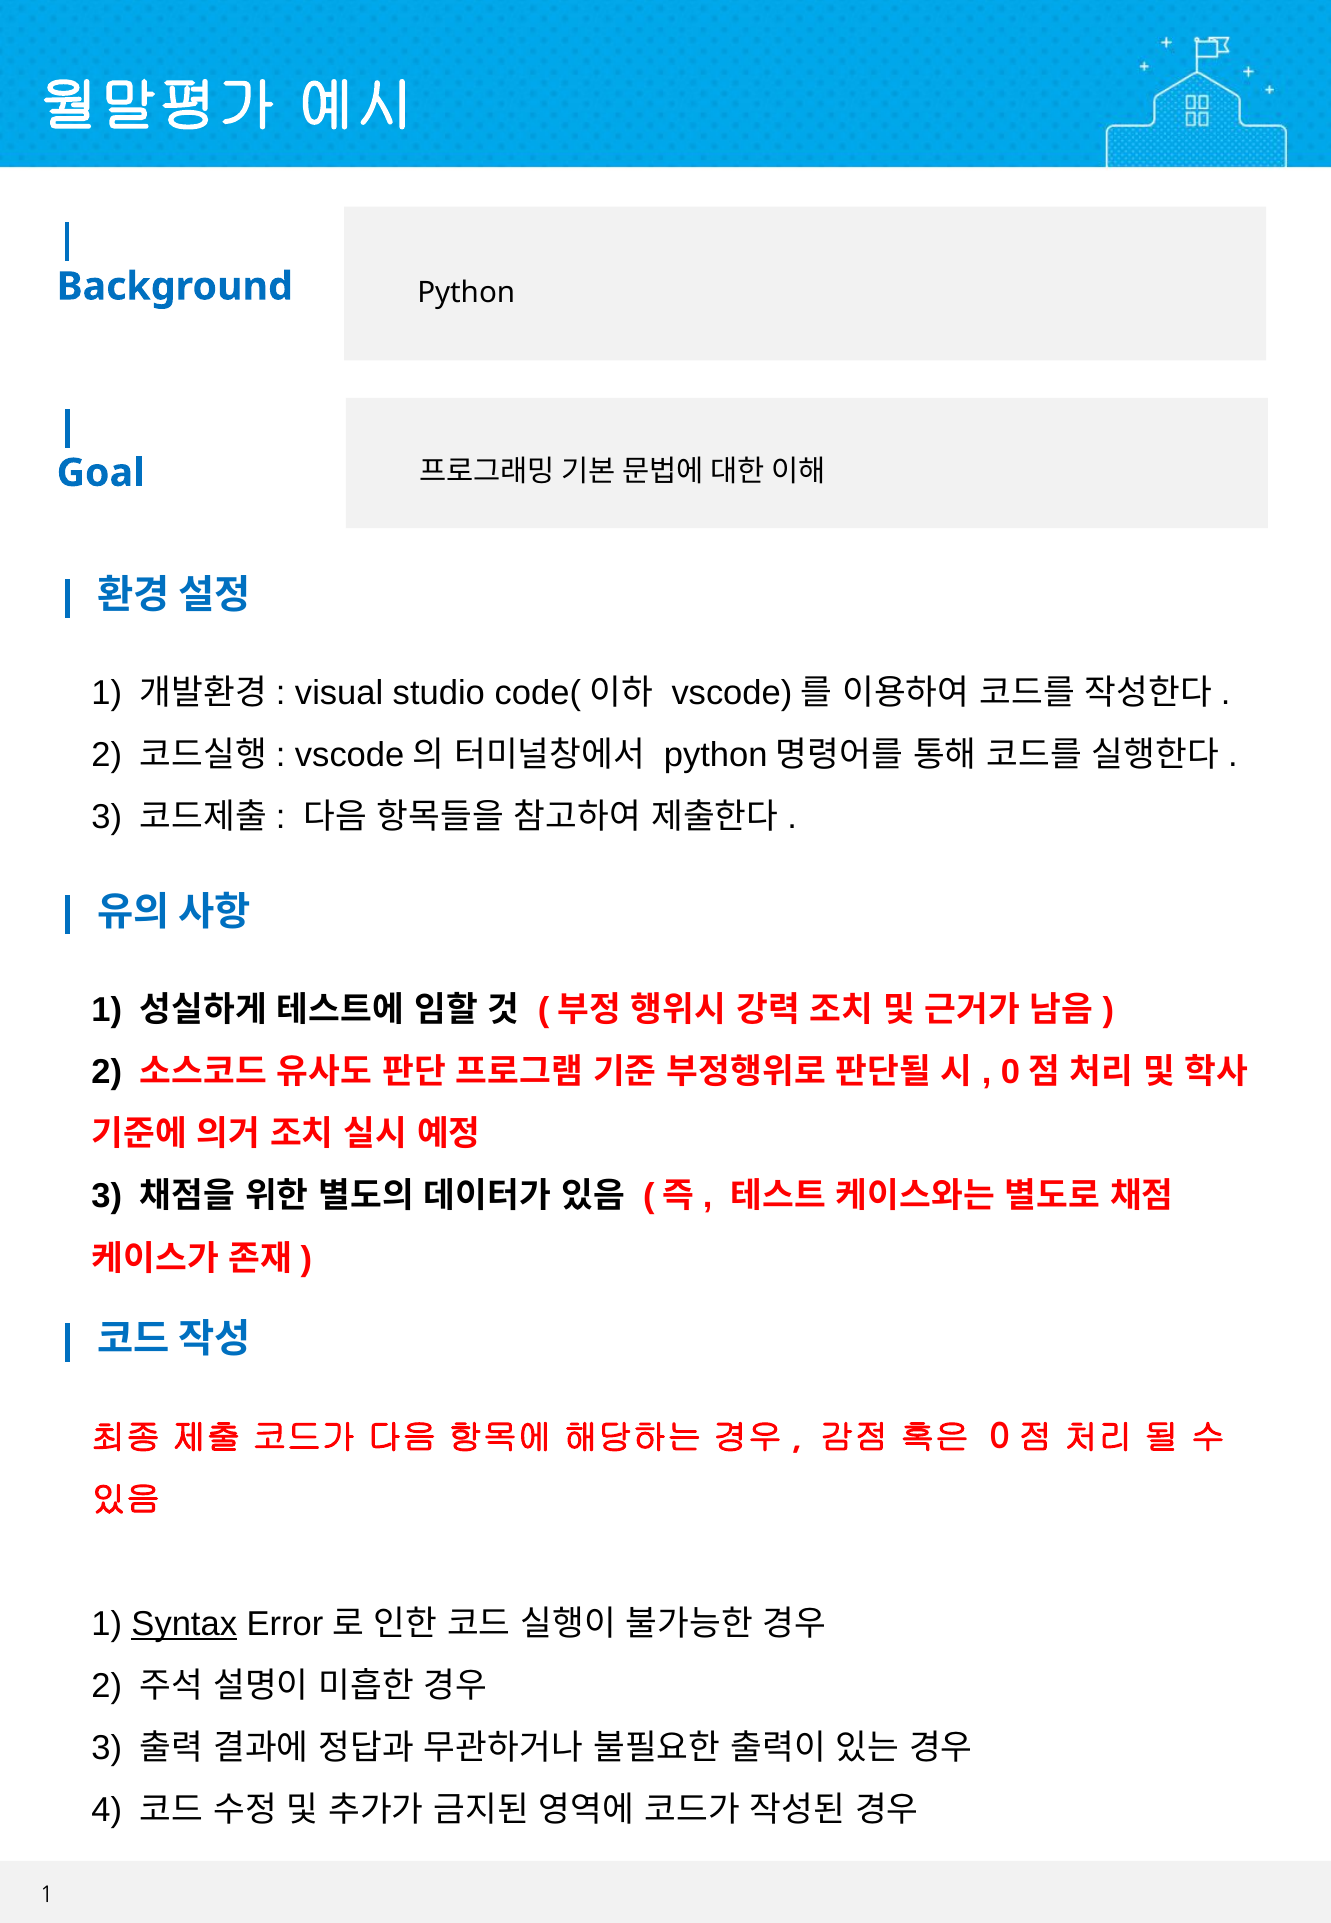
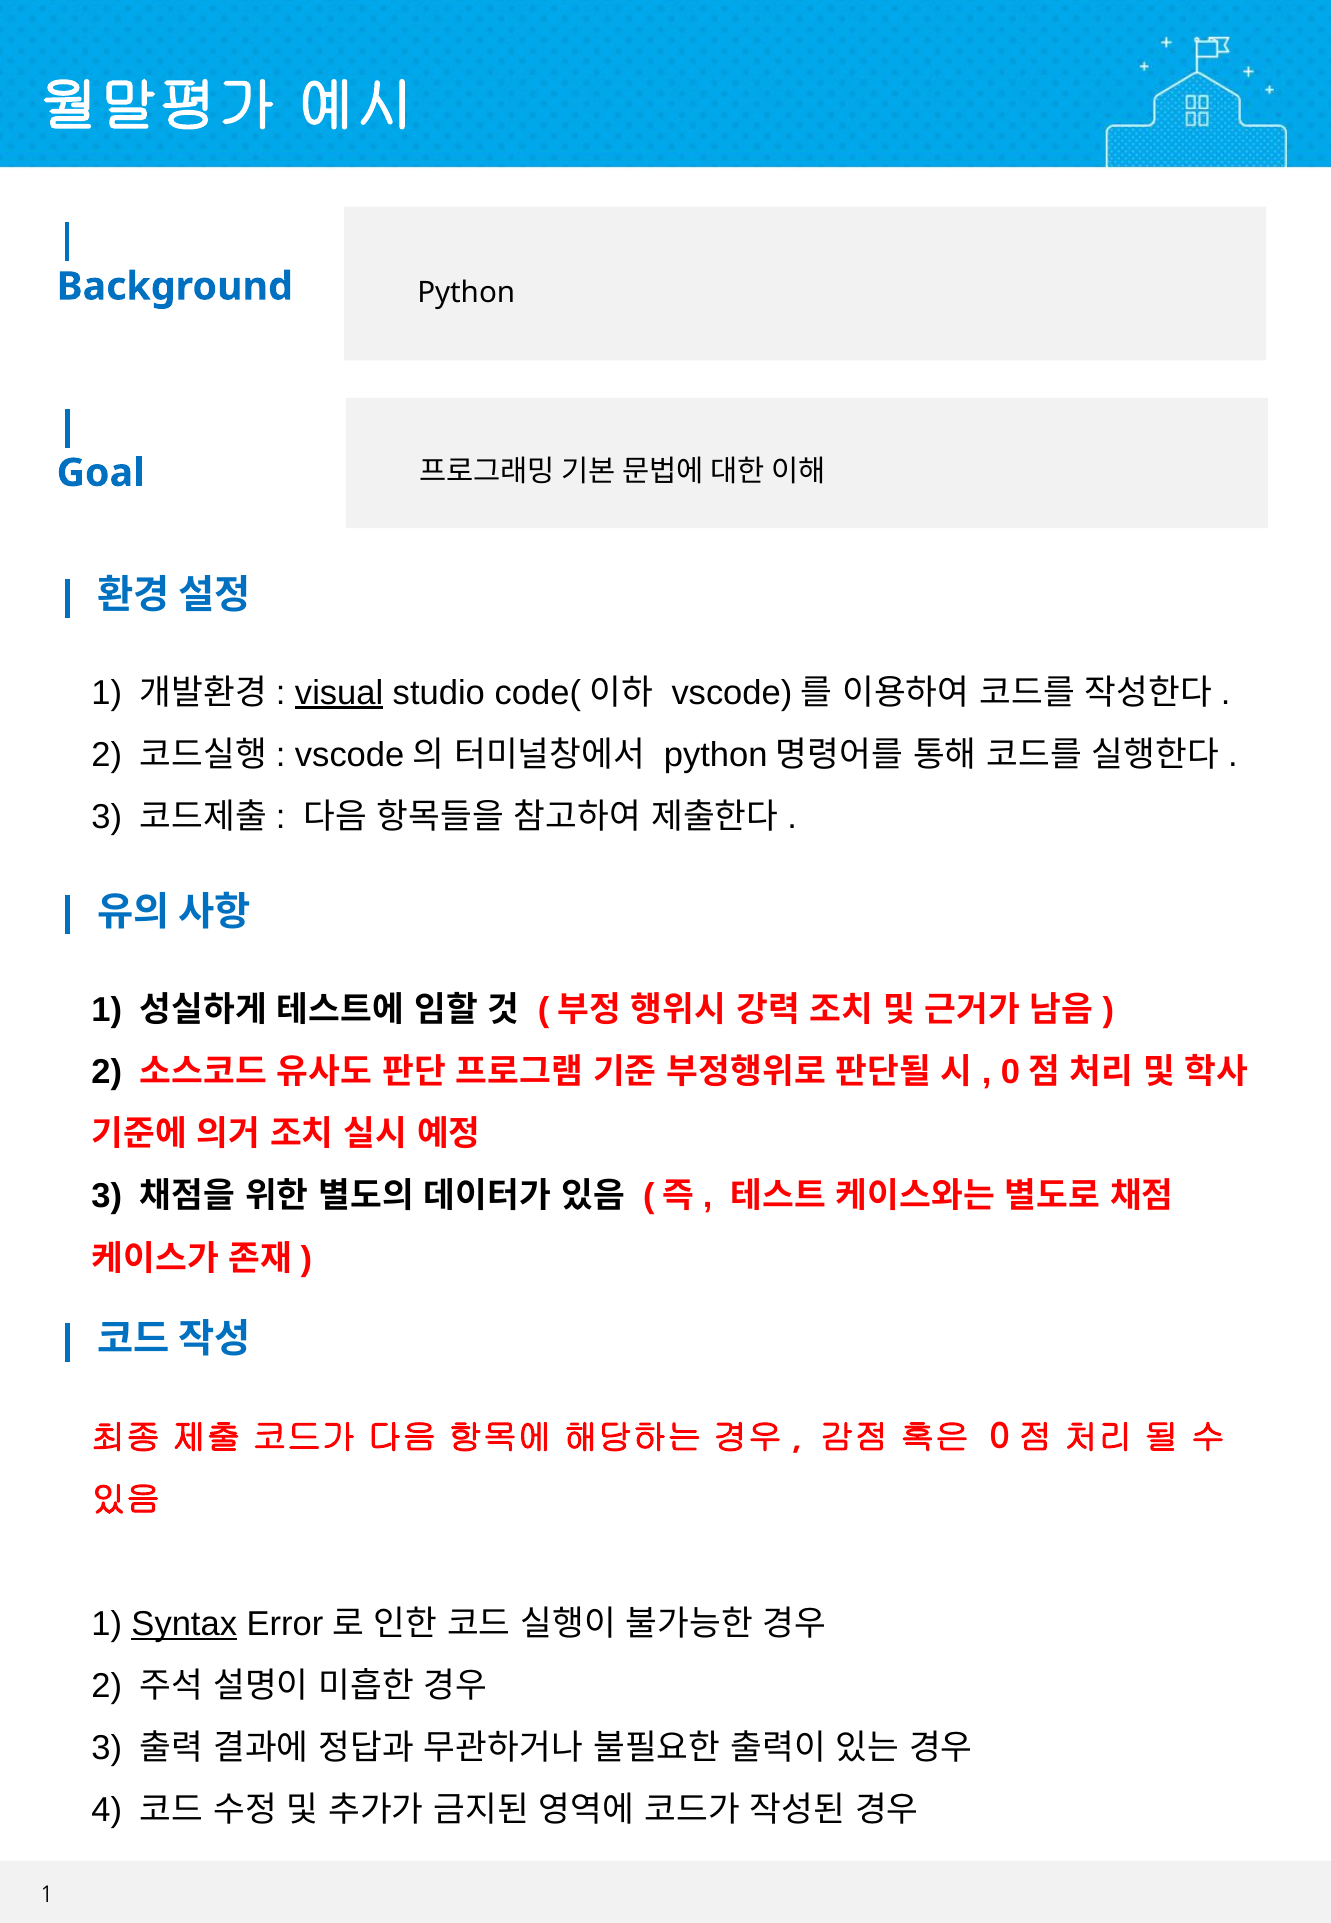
visual underline: none -> present
